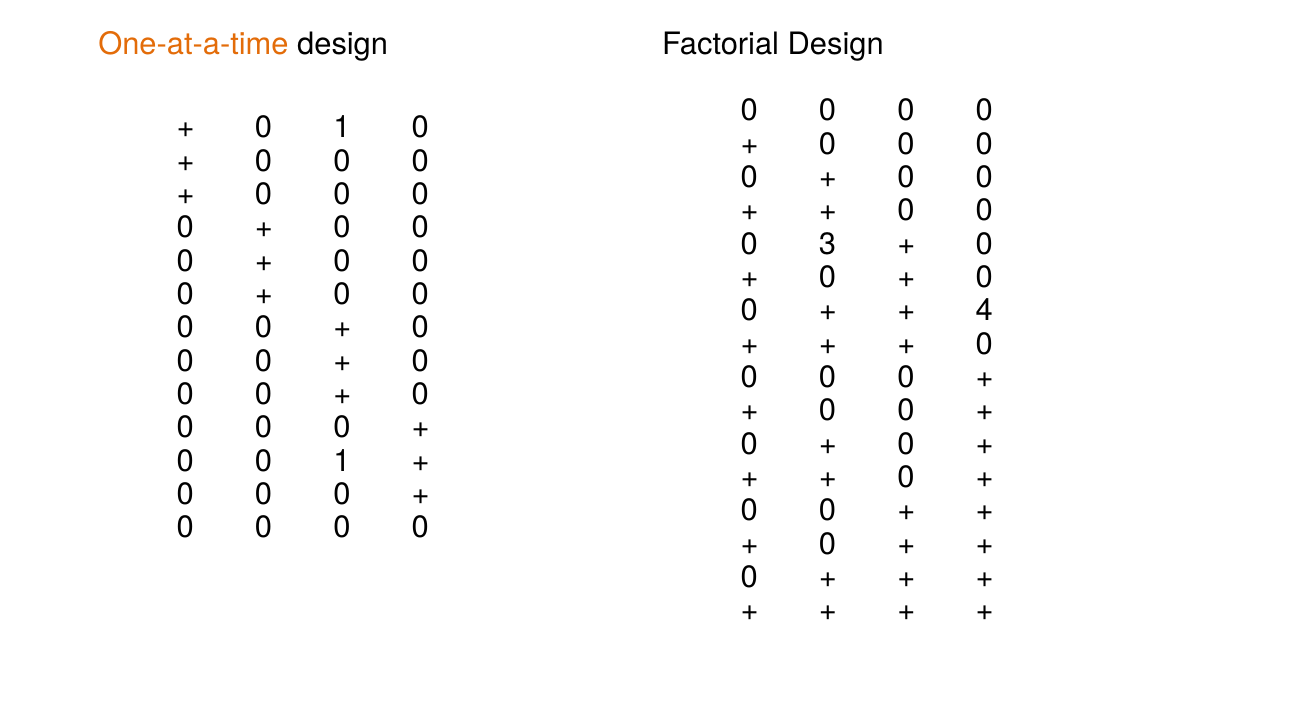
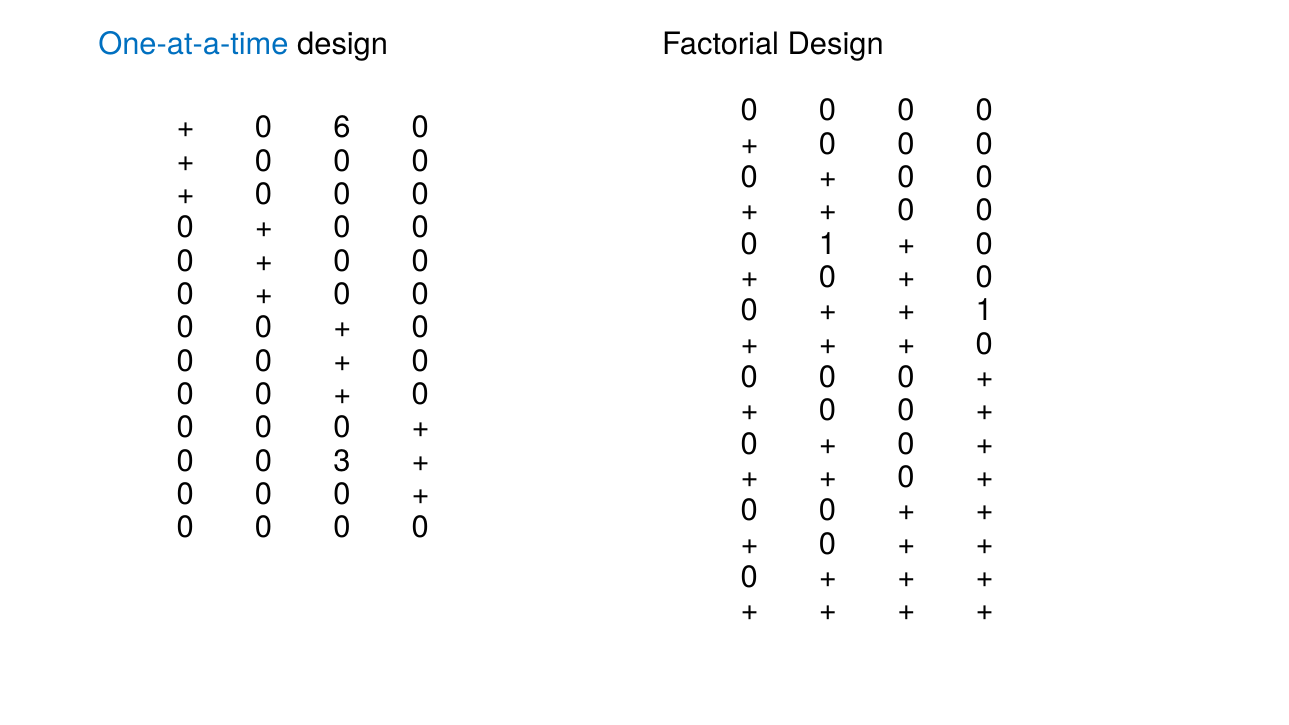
One-at-a-time colour: orange -> blue
1 at (342, 128): 1 -> 6
0 3: 3 -> 1
4 at (984, 311): 4 -> 1
0 0 1: 1 -> 3
